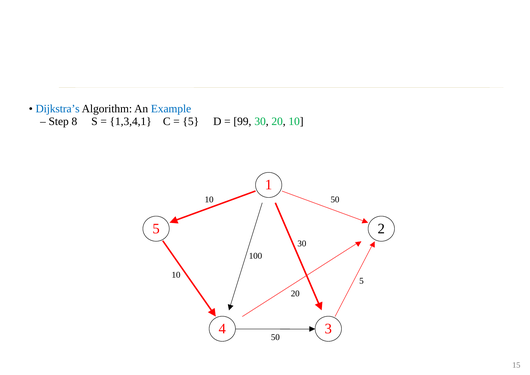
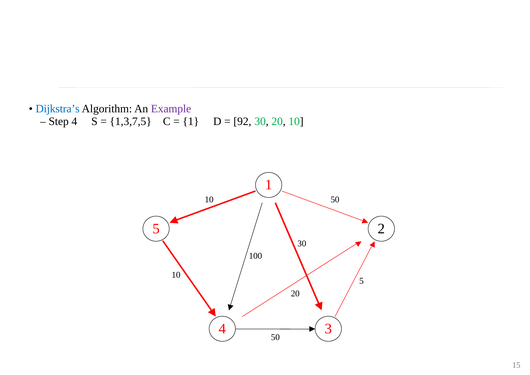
Example colour: blue -> purple
Step 8: 8 -> 4
1,3,4,1: 1,3,4,1 -> 1,3,7,5
5 at (191, 121): 5 -> 1
99: 99 -> 92
